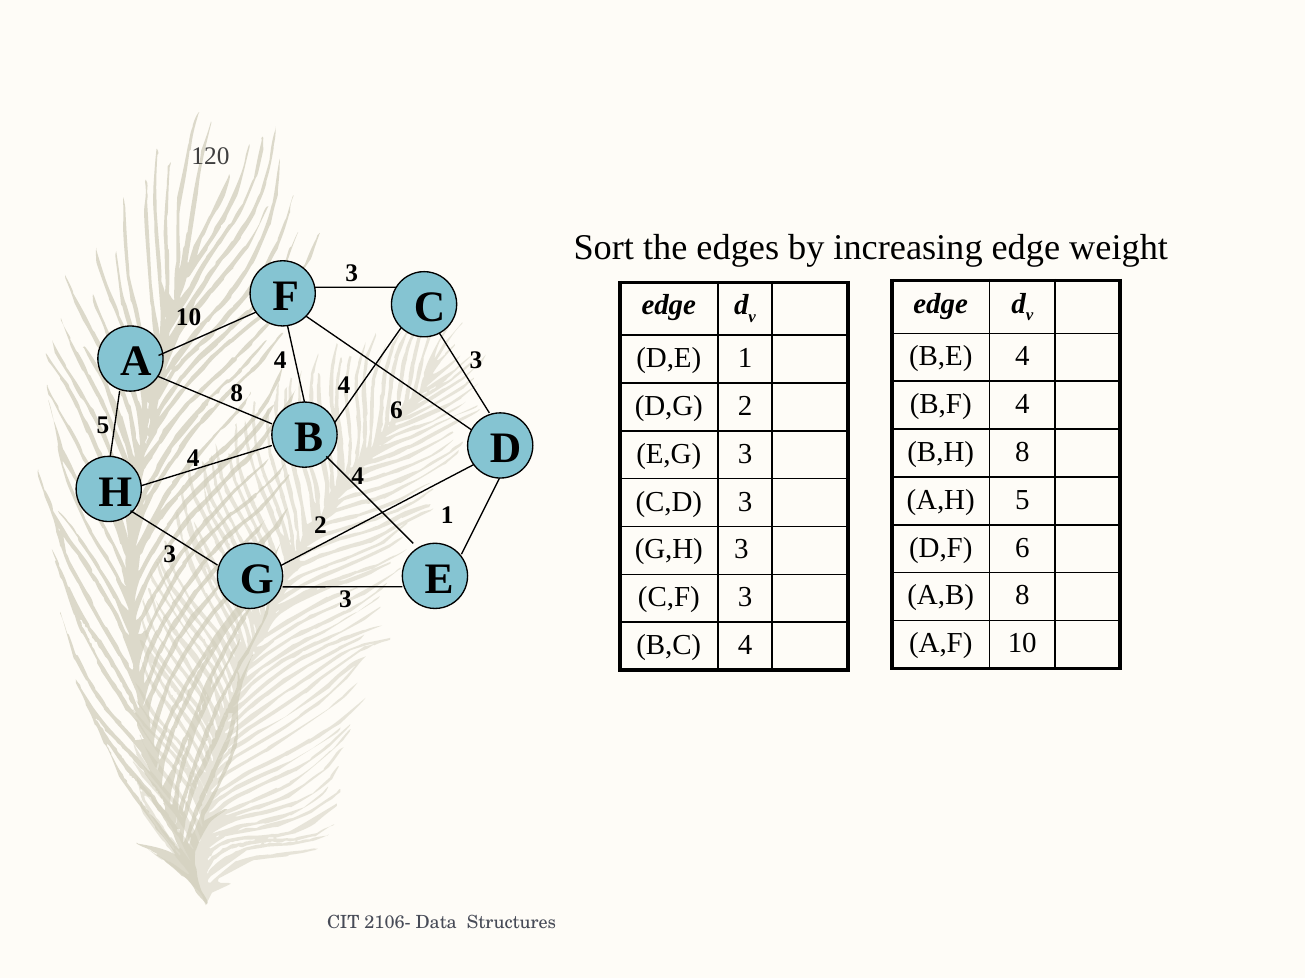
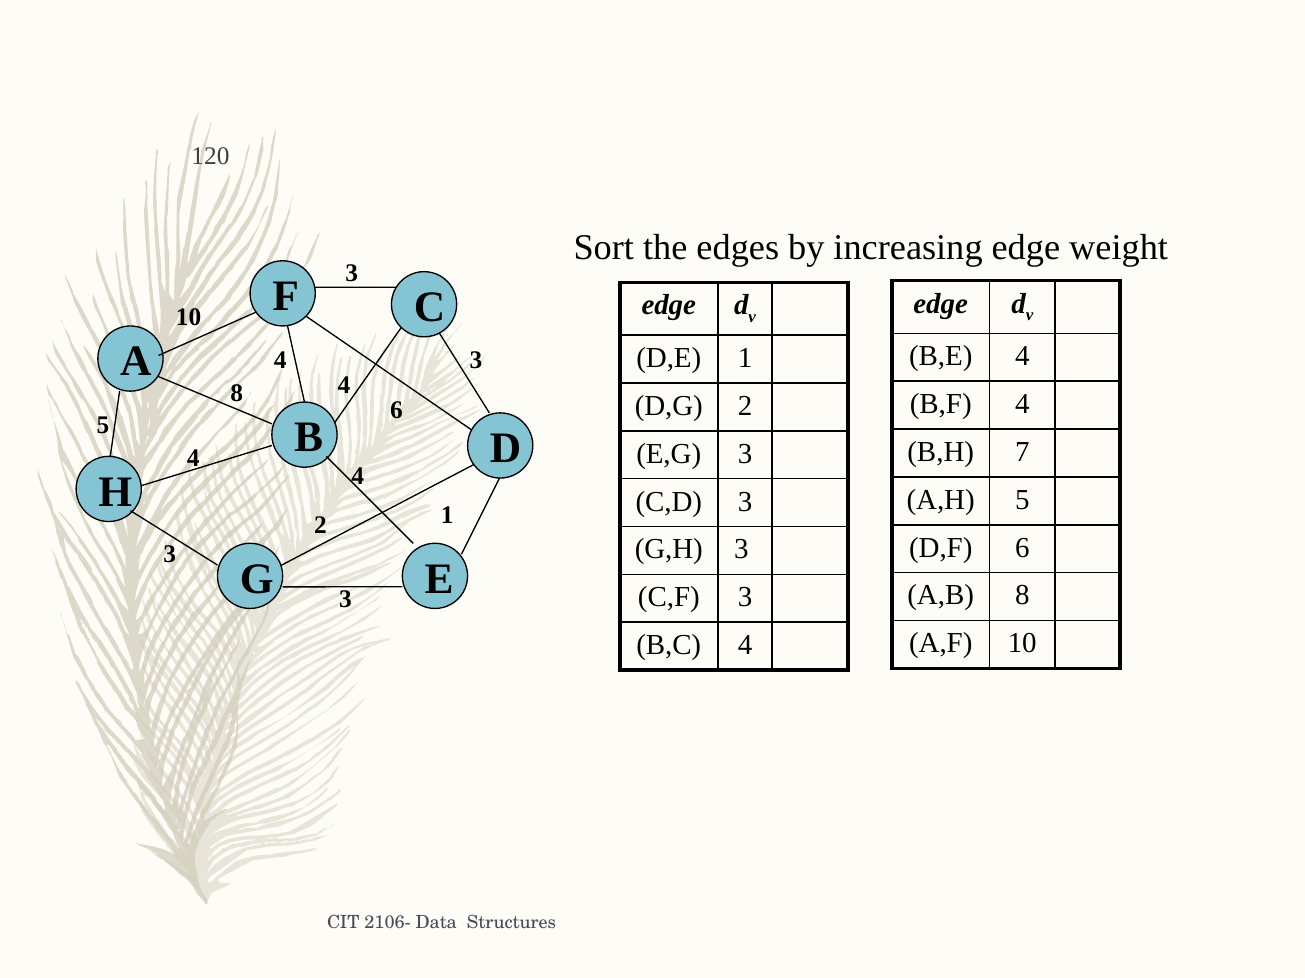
B,H 8: 8 -> 7
